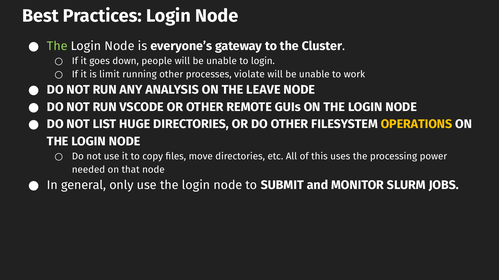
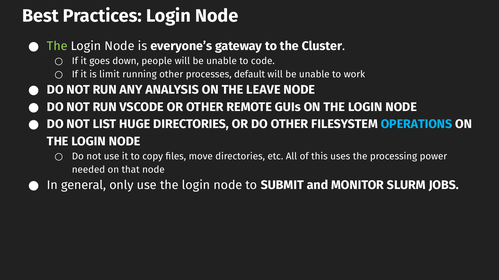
to login: login -> code
violate: violate -> default
OPERATIONS colour: yellow -> light blue
